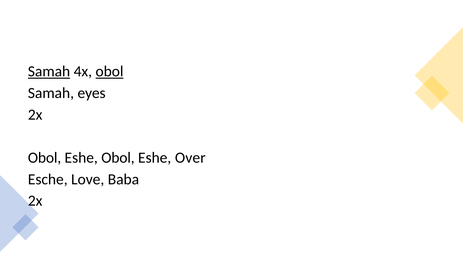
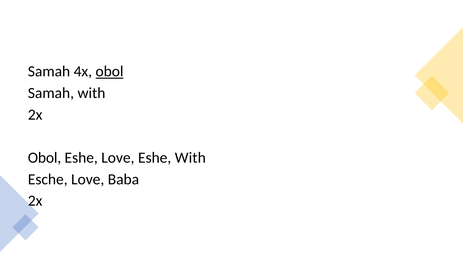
Samah at (49, 71) underline: present -> none
Samah eyes: eyes -> with
Eshe Obol: Obol -> Love
Eshe Over: Over -> With
